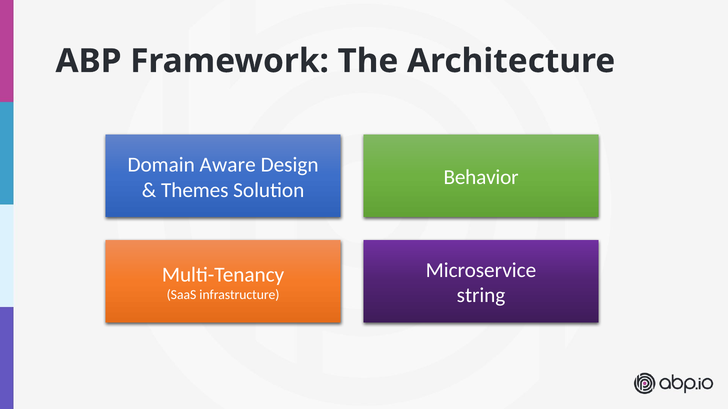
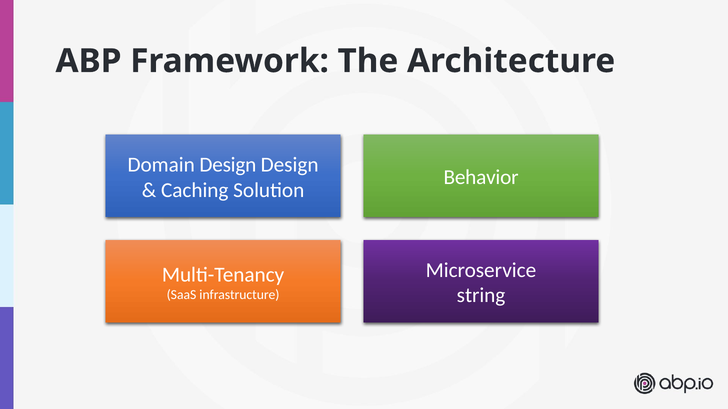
Domain Aware: Aware -> Design
Themes: Themes -> Caching
